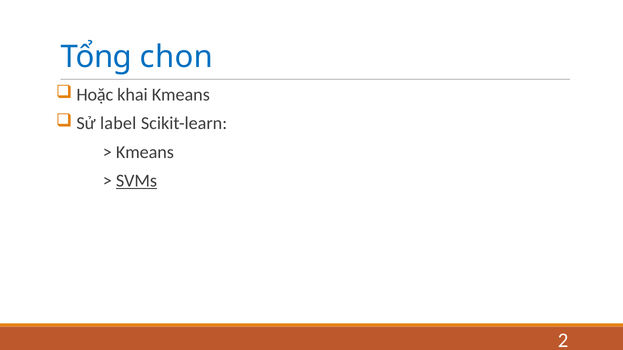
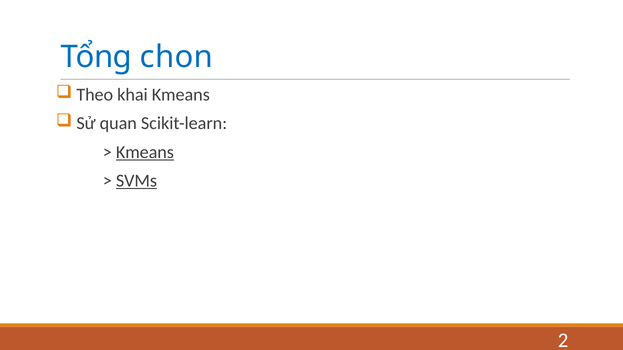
Hoặc: Hoặc -> Theo
label: label -> quan
Kmeans at (145, 152) underline: none -> present
